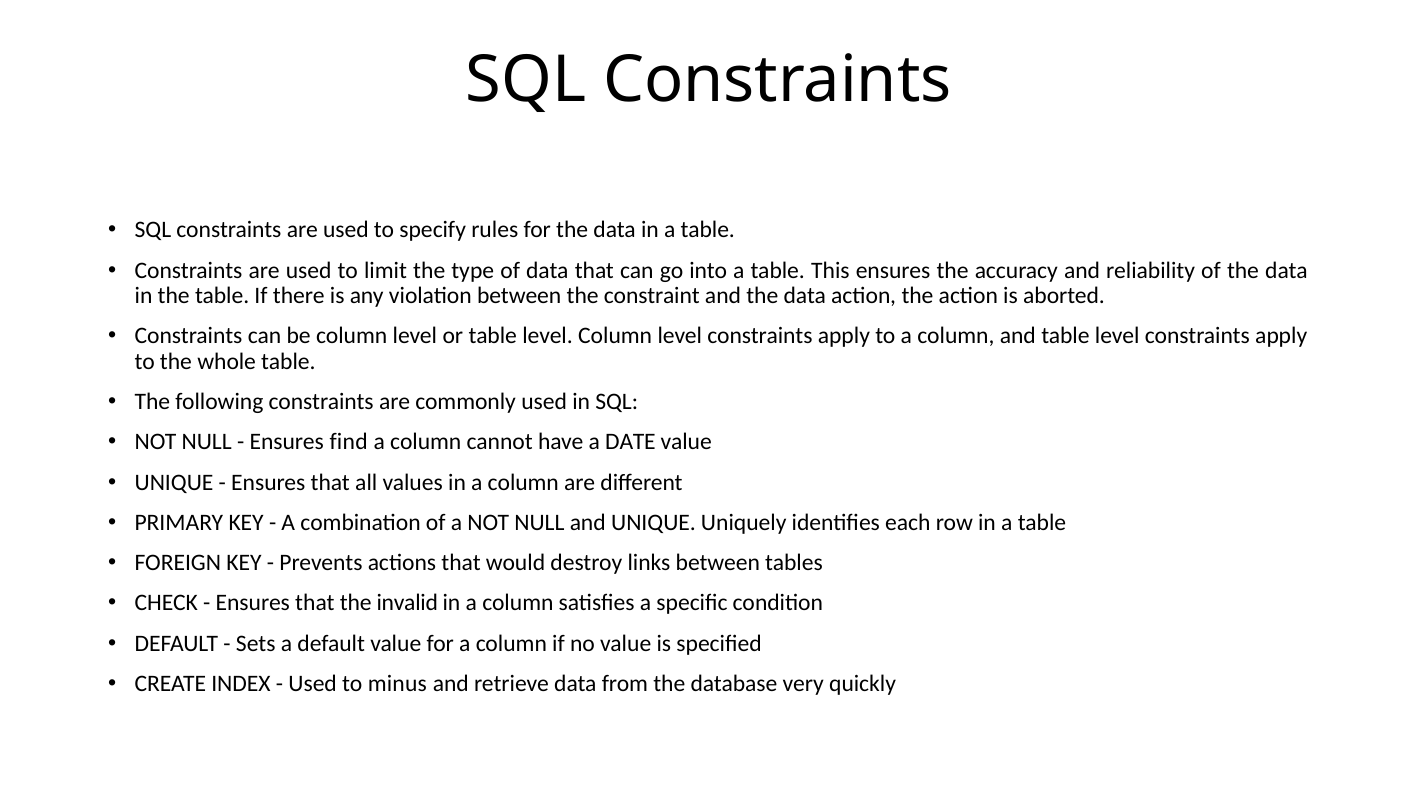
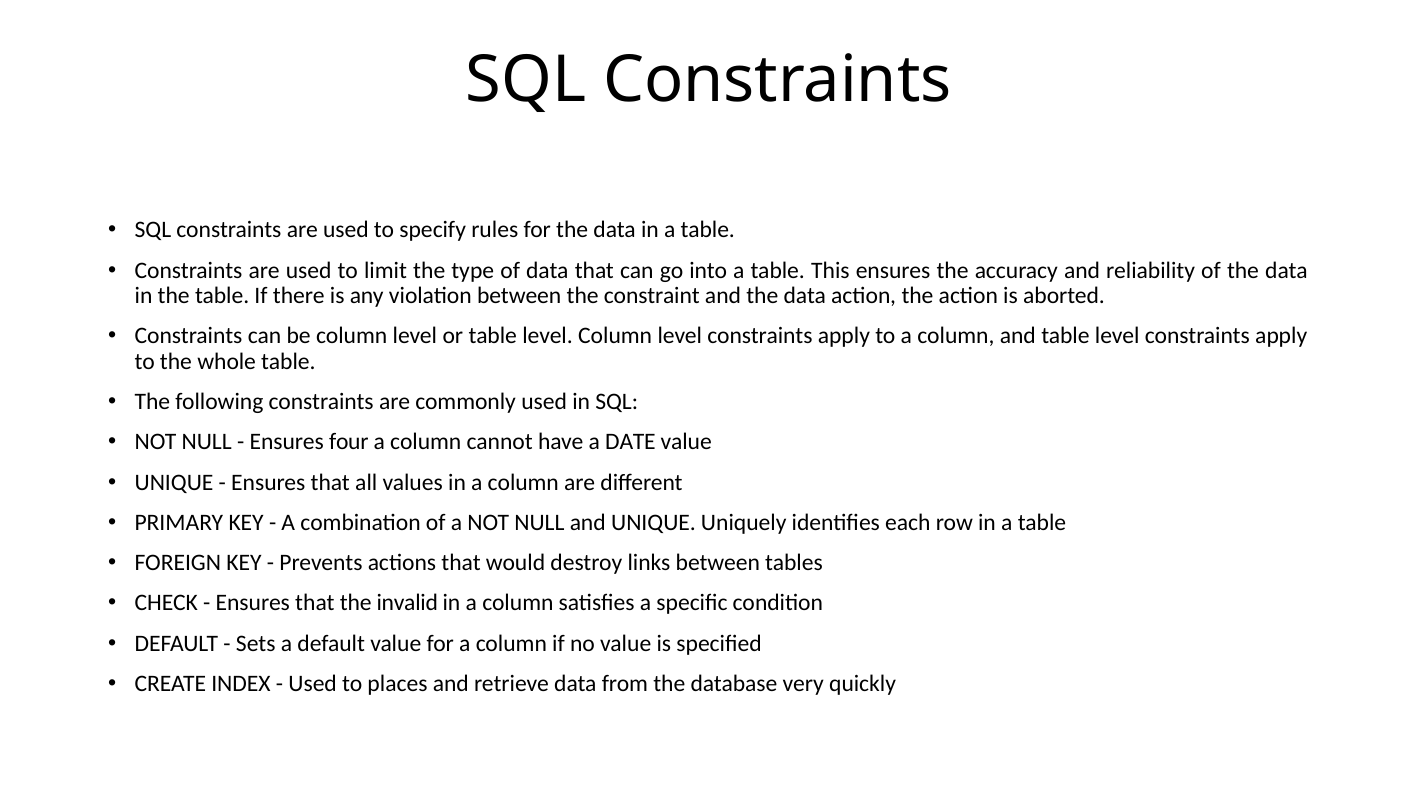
find: find -> four
minus: minus -> places
